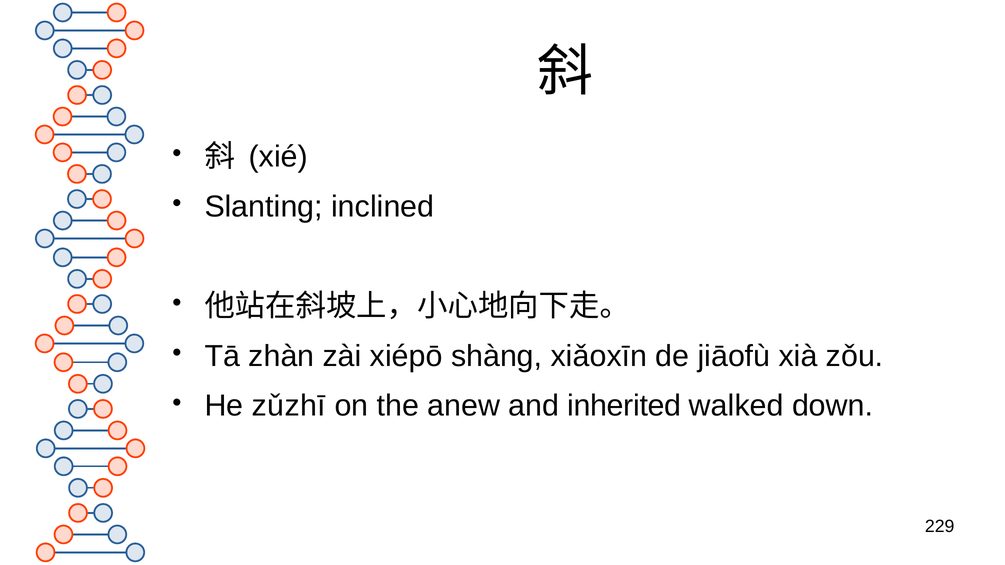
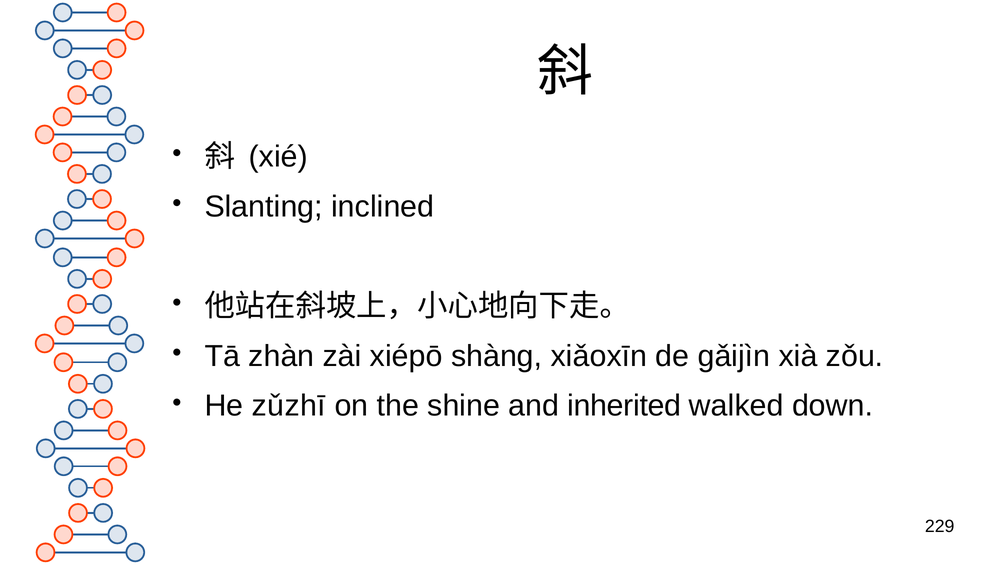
jiāofù: jiāofù -> gǎijìn
anew: anew -> shine
